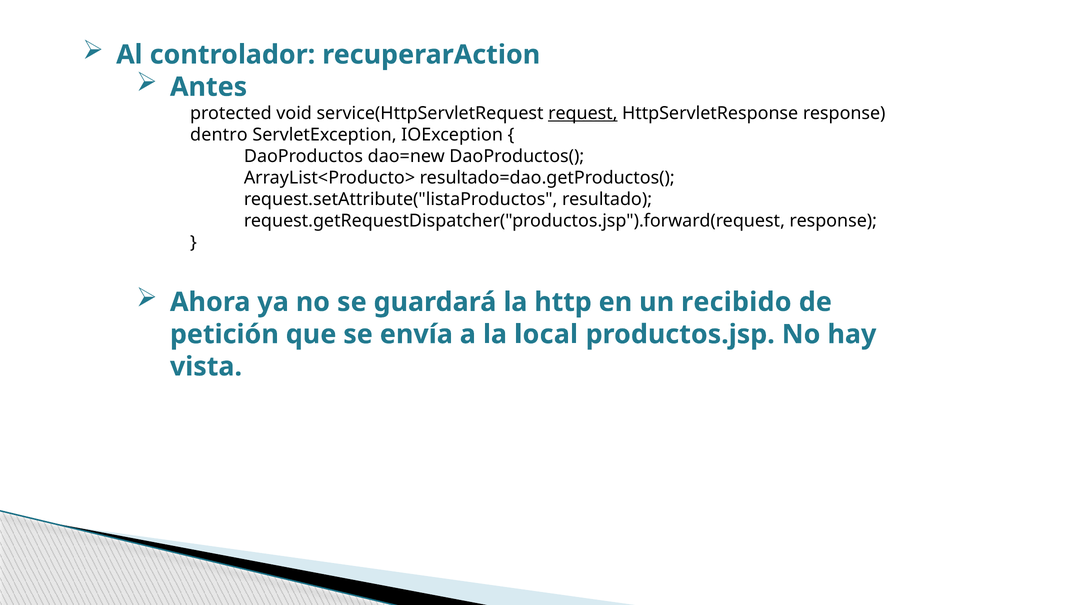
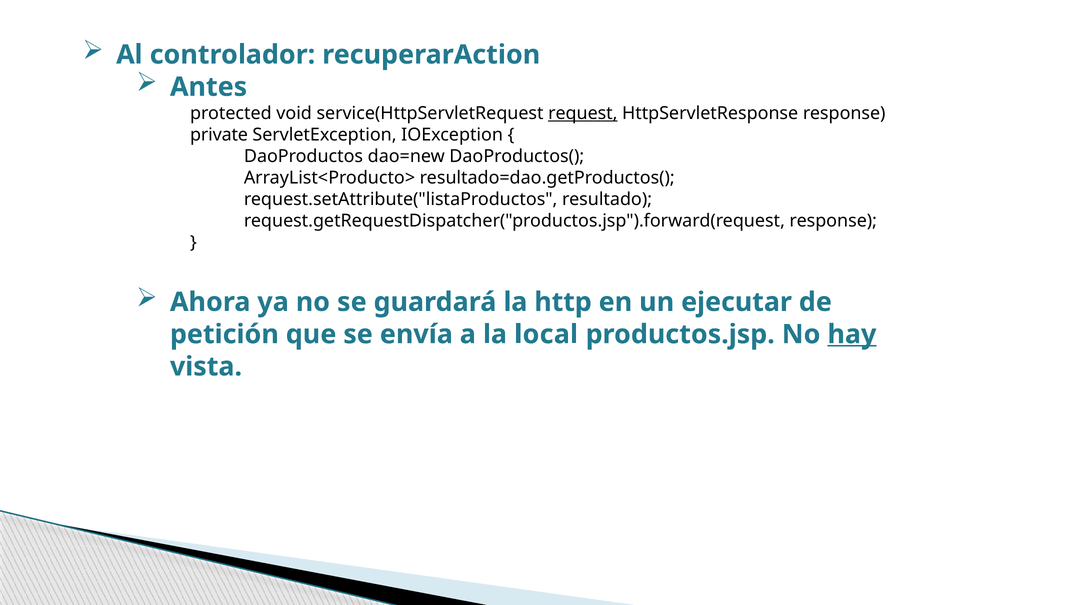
dentro: dentro -> private
recibido: recibido -> ejecutar
hay underline: none -> present
